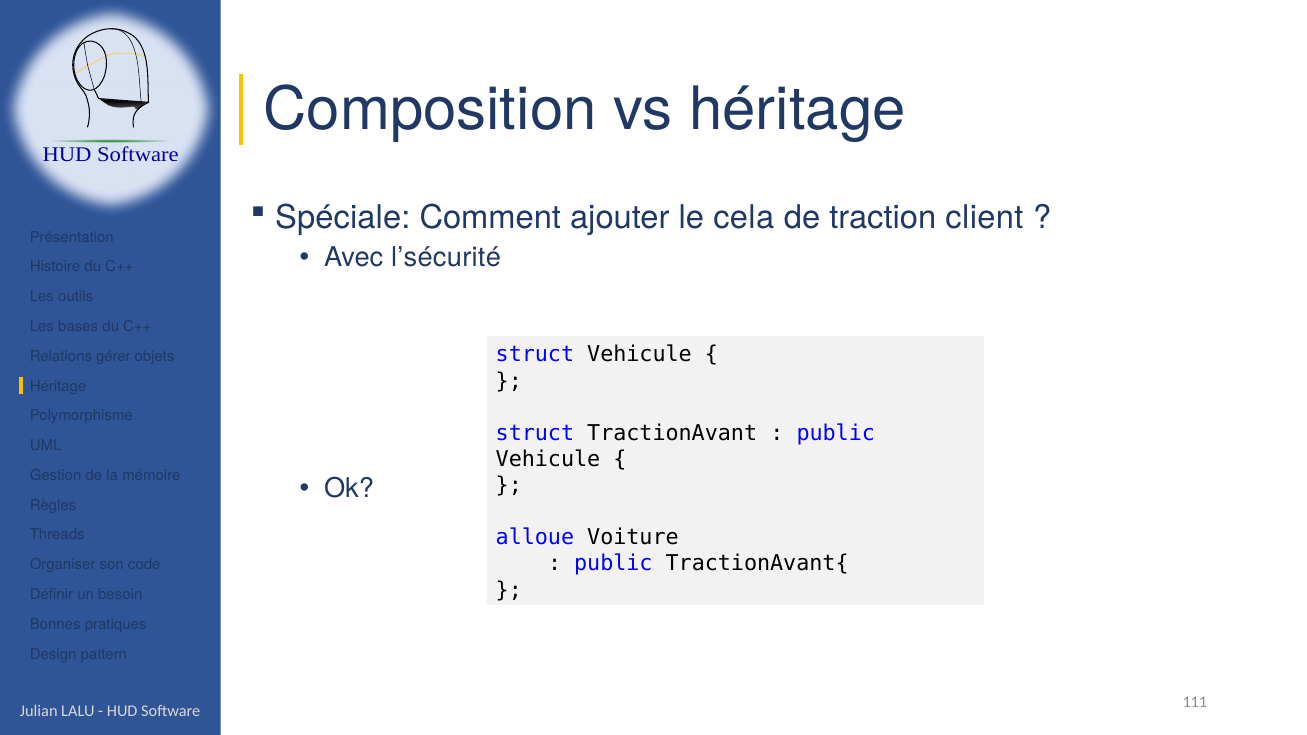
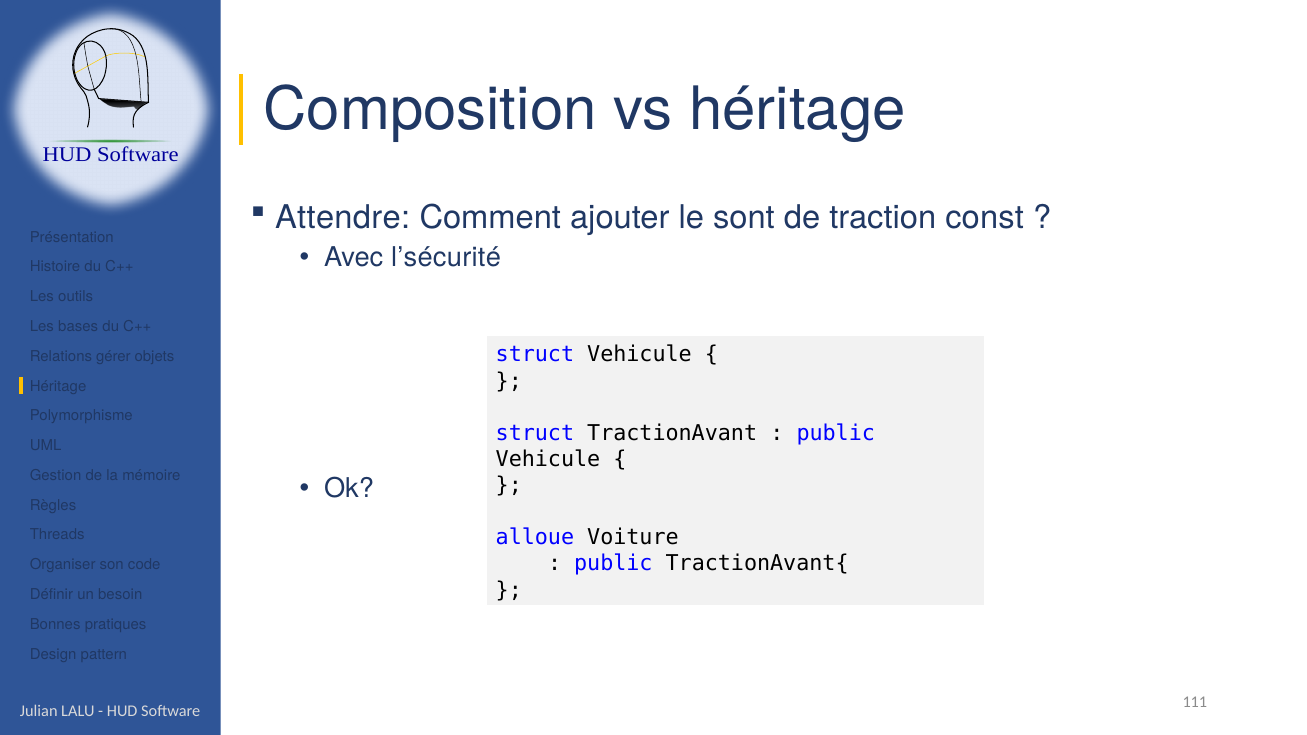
Spéciale: Spéciale -> Attendre
cela: cela -> sont
client: client -> const
